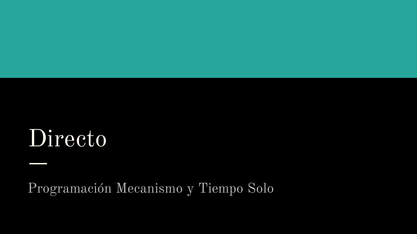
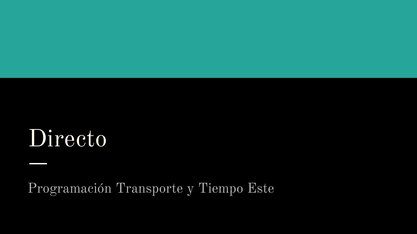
Mecanismo: Mecanismo -> Transporte
Solo: Solo -> Este
